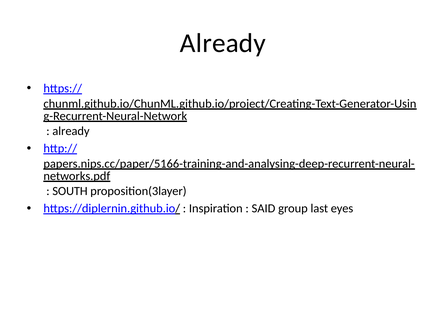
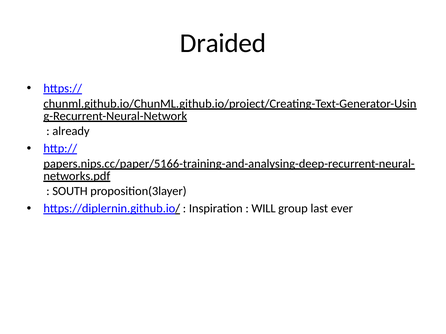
Already at (223, 43): Already -> Draided
SAID: SAID -> WILL
eyes: eyes -> ever
